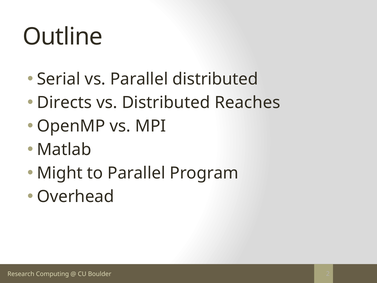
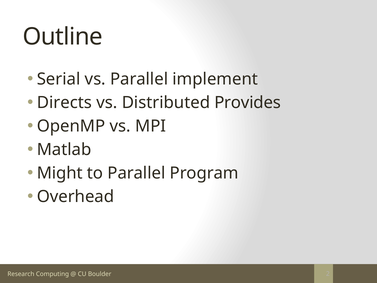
Parallel distributed: distributed -> implement
Reaches: Reaches -> Provides
